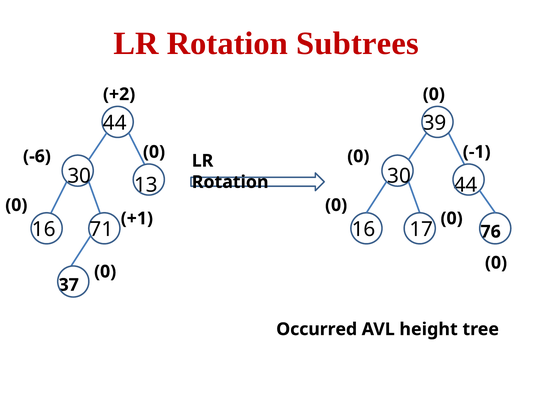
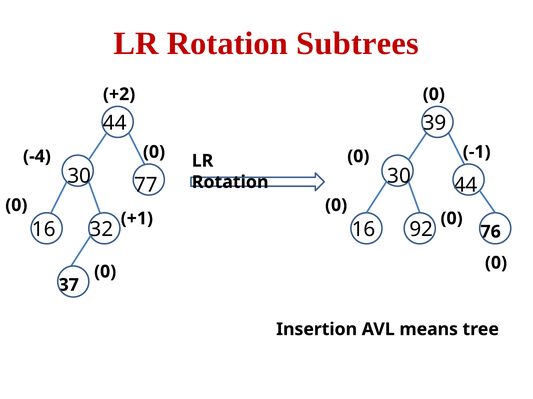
-6: -6 -> -4
13: 13 -> 77
71: 71 -> 32
17: 17 -> 92
Occurred: Occurred -> Insertion
height: height -> means
